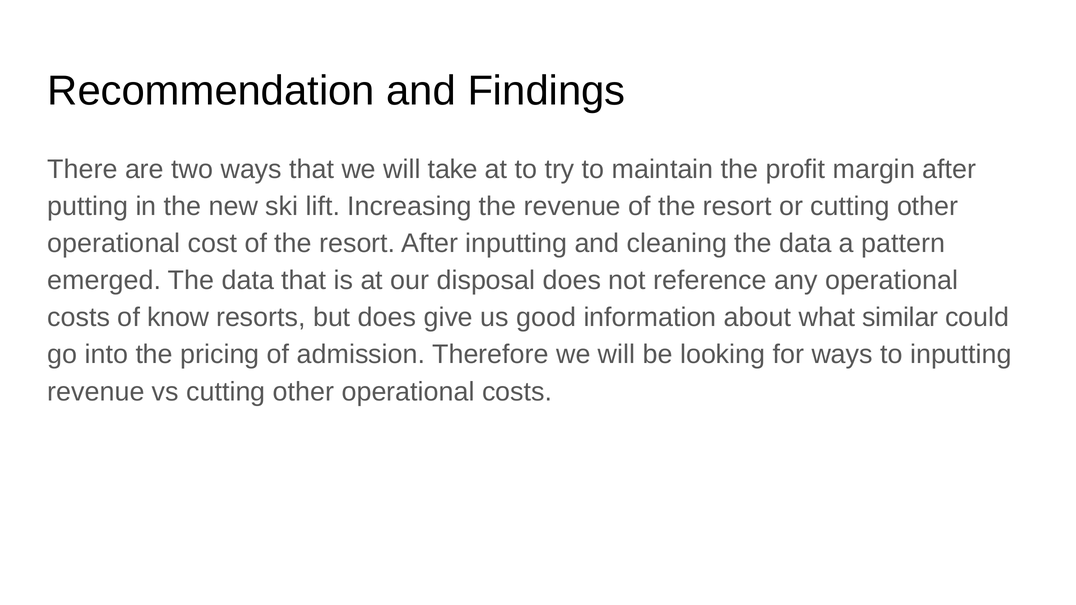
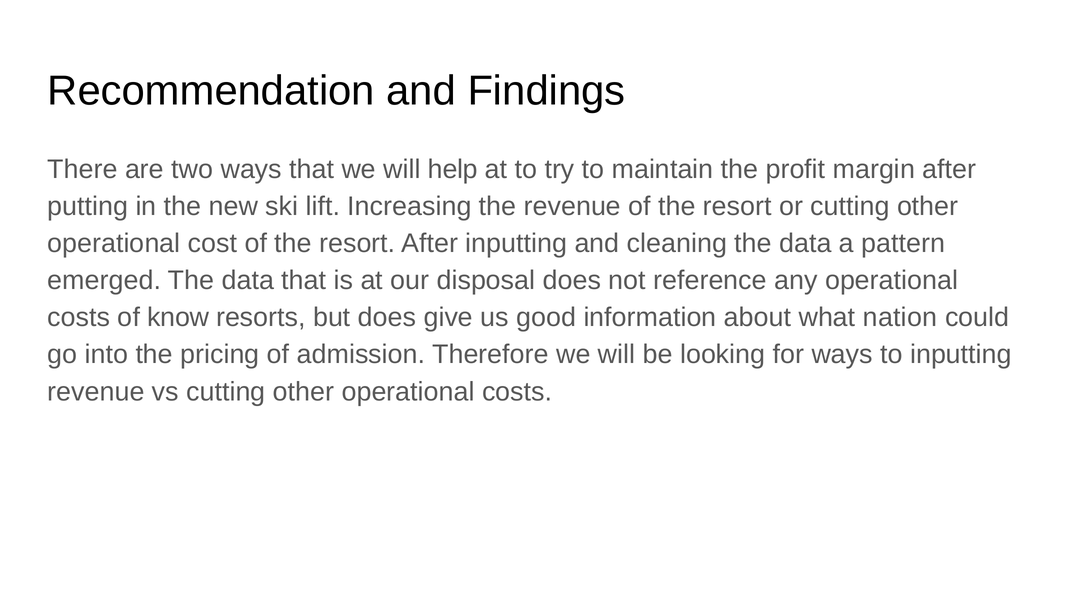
take: take -> help
similar: similar -> nation
